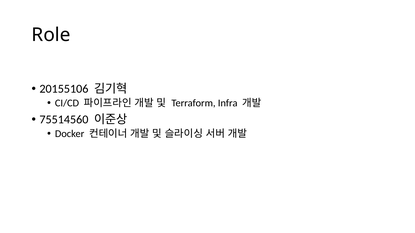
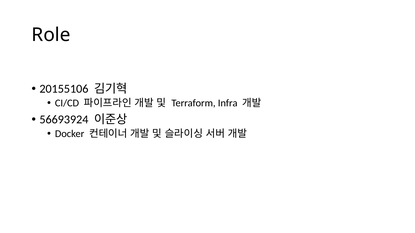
75514560: 75514560 -> 56693924
